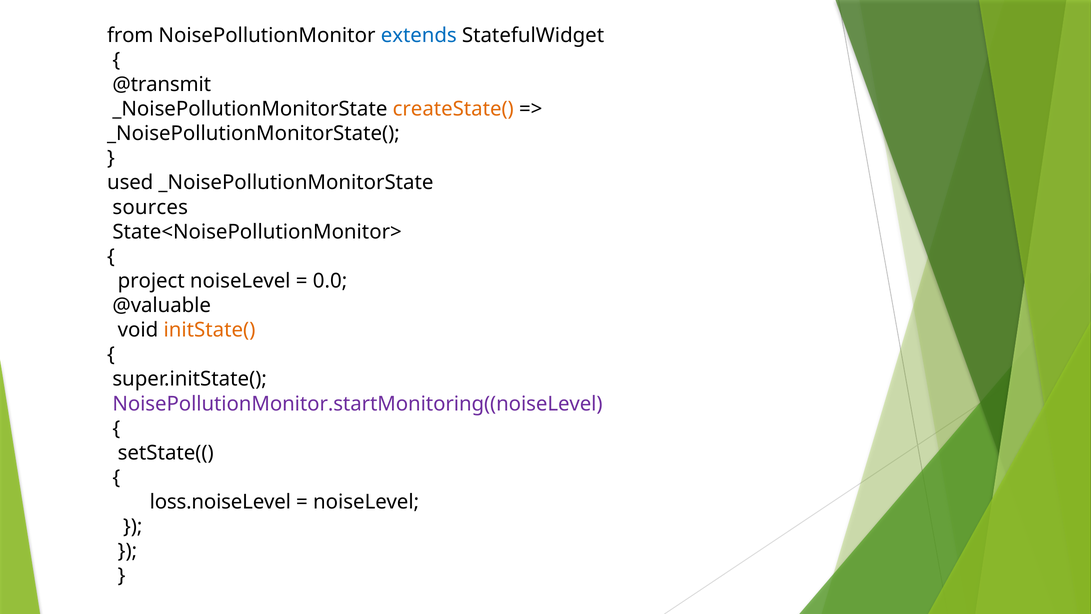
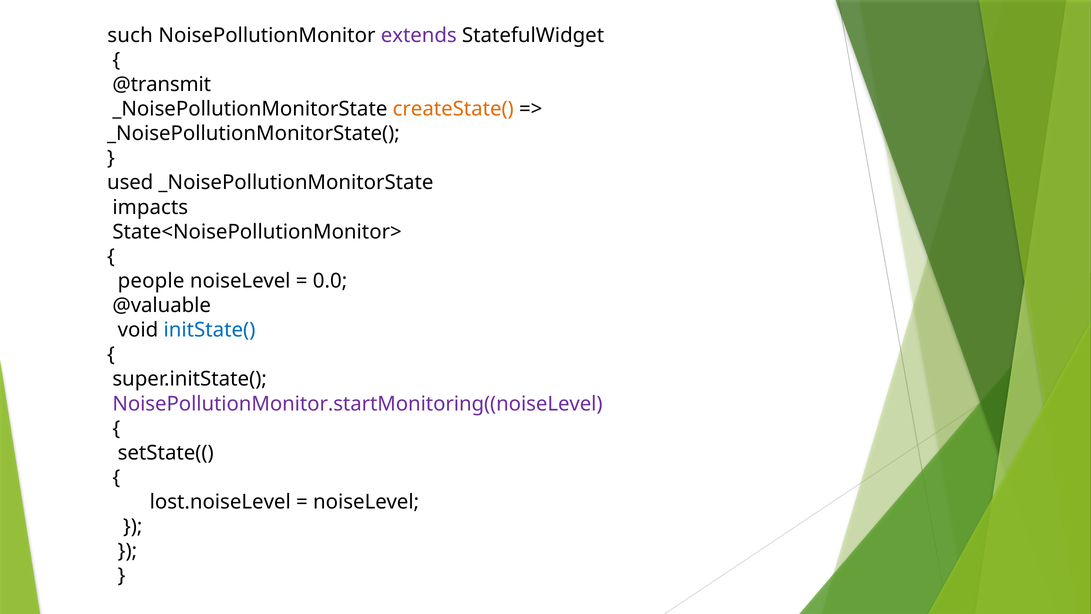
from: from -> such
extends colour: blue -> purple
sources: sources -> impacts
project: project -> people
initState( colour: orange -> blue
loss.noiseLevel: loss.noiseLevel -> lost.noiseLevel
